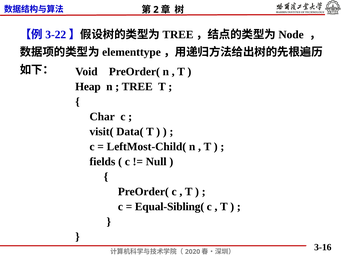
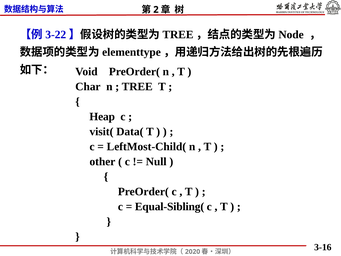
Heap: Heap -> Char
Char: Char -> Heap
fields: fields -> other
